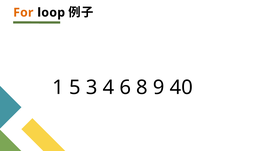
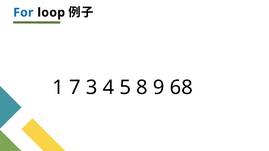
For colour: orange -> blue
5: 5 -> 7
6: 6 -> 5
40: 40 -> 68
